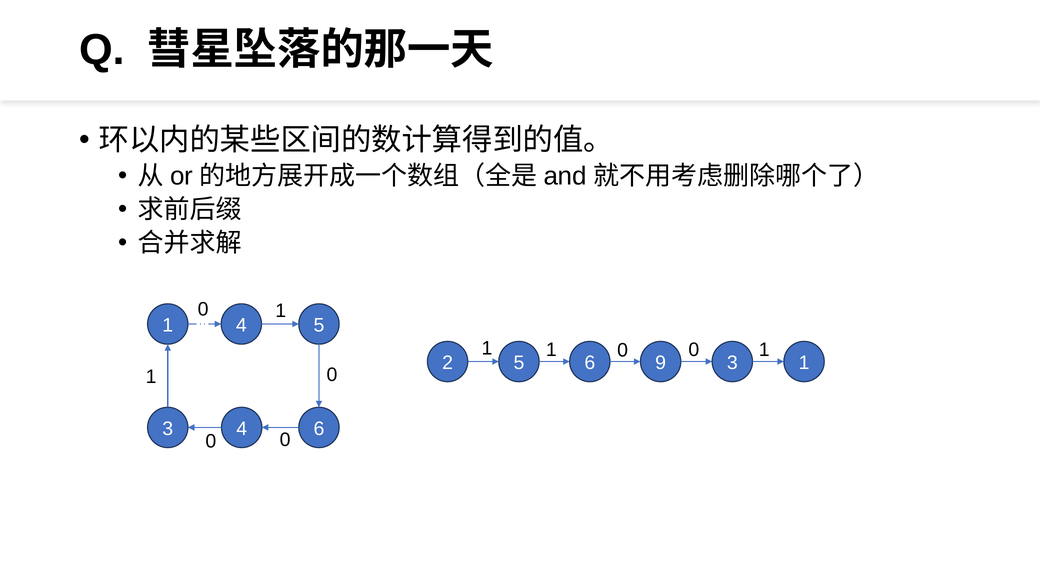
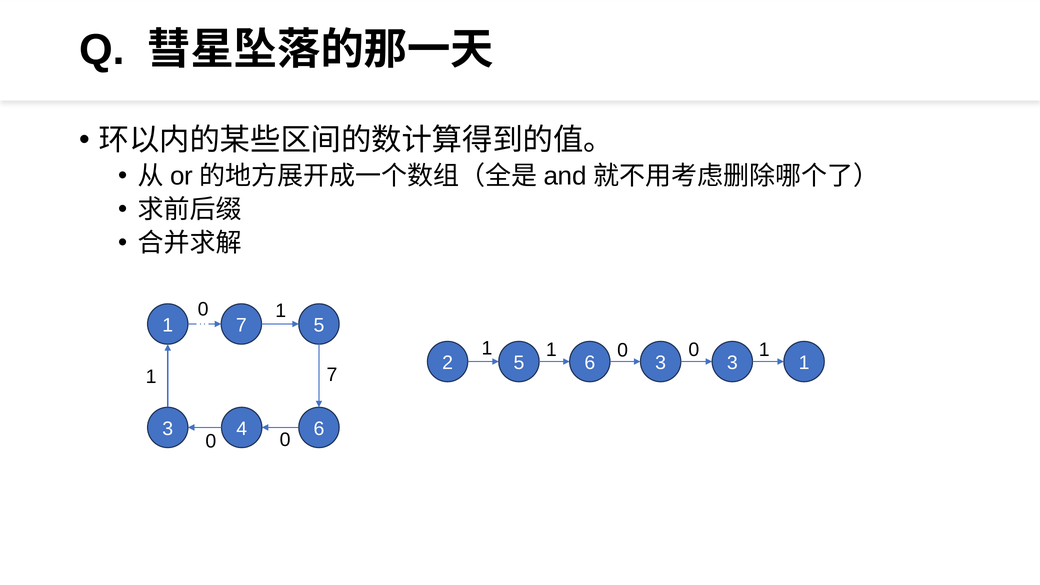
4 at (241, 325): 4 -> 7
2 9: 9 -> 3
0 at (332, 375): 0 -> 7
